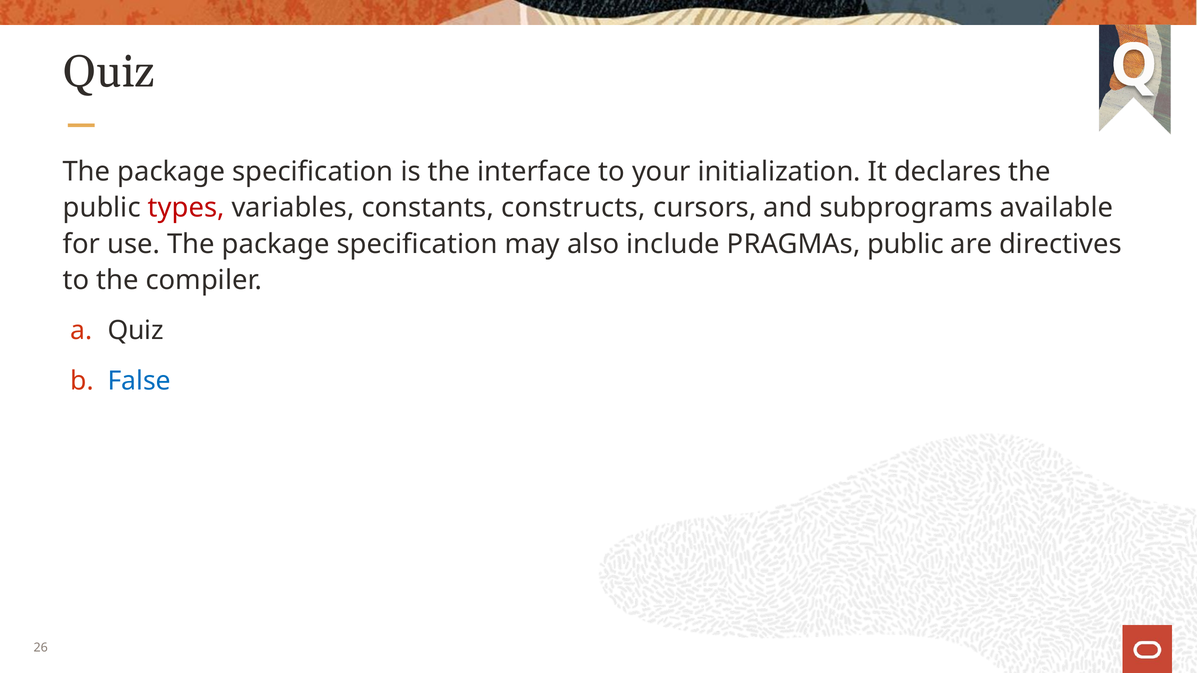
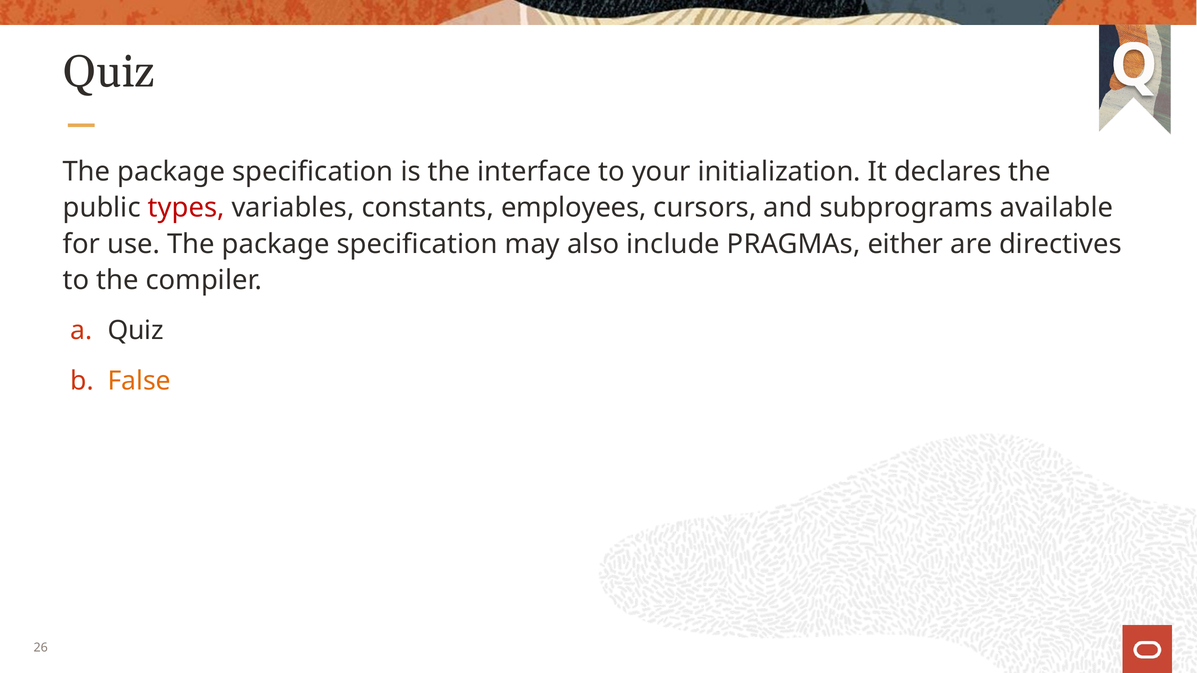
constructs: constructs -> employees
PRAGMAs public: public -> either
False colour: blue -> orange
